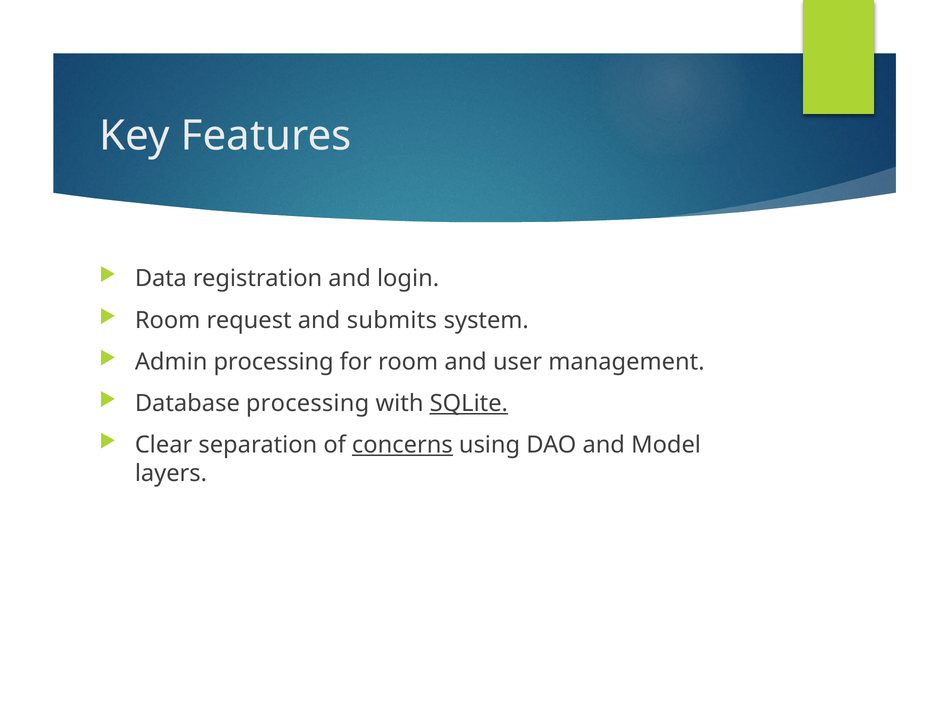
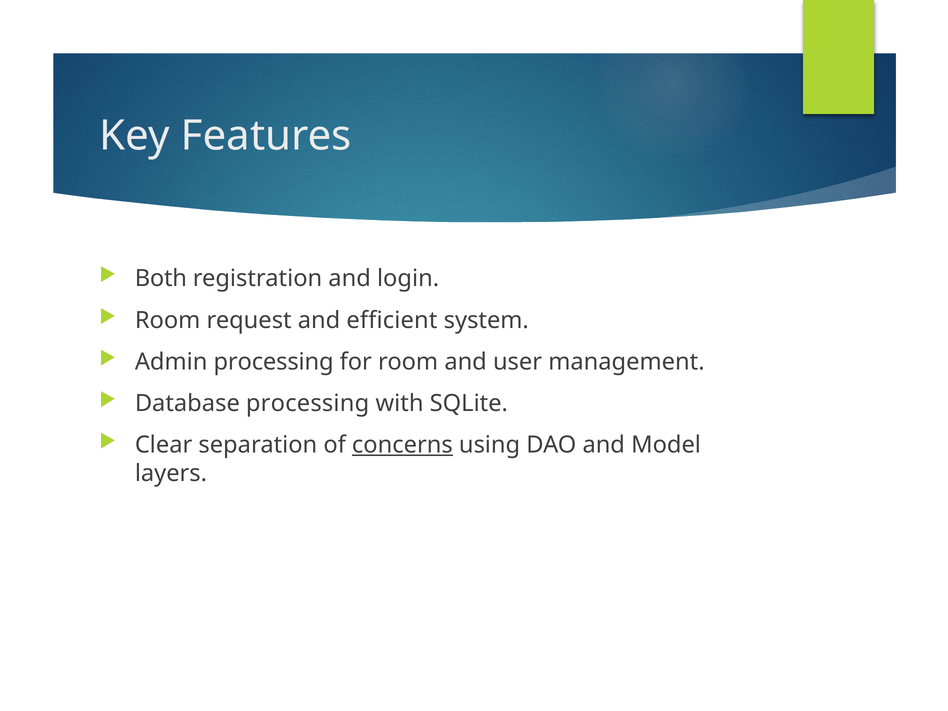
Data: Data -> Both
submits: submits -> efficient
SQLite underline: present -> none
